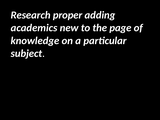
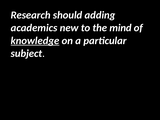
proper: proper -> should
page: page -> mind
knowledge underline: none -> present
